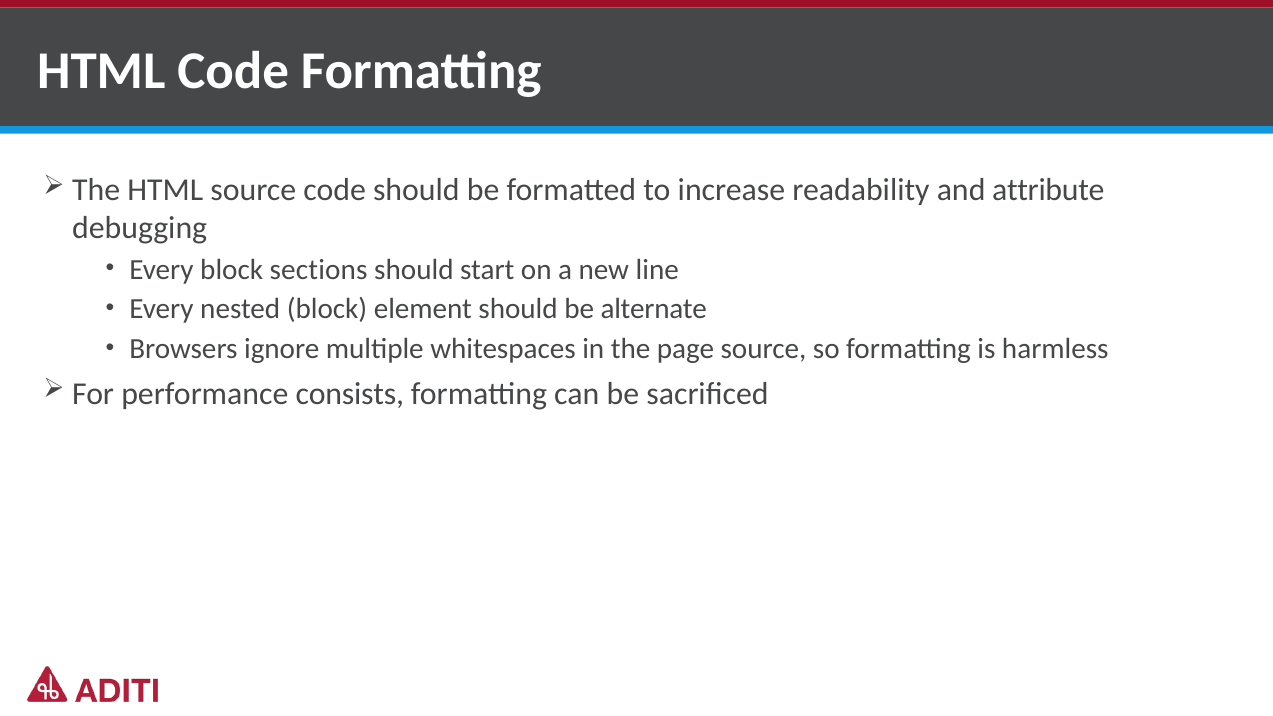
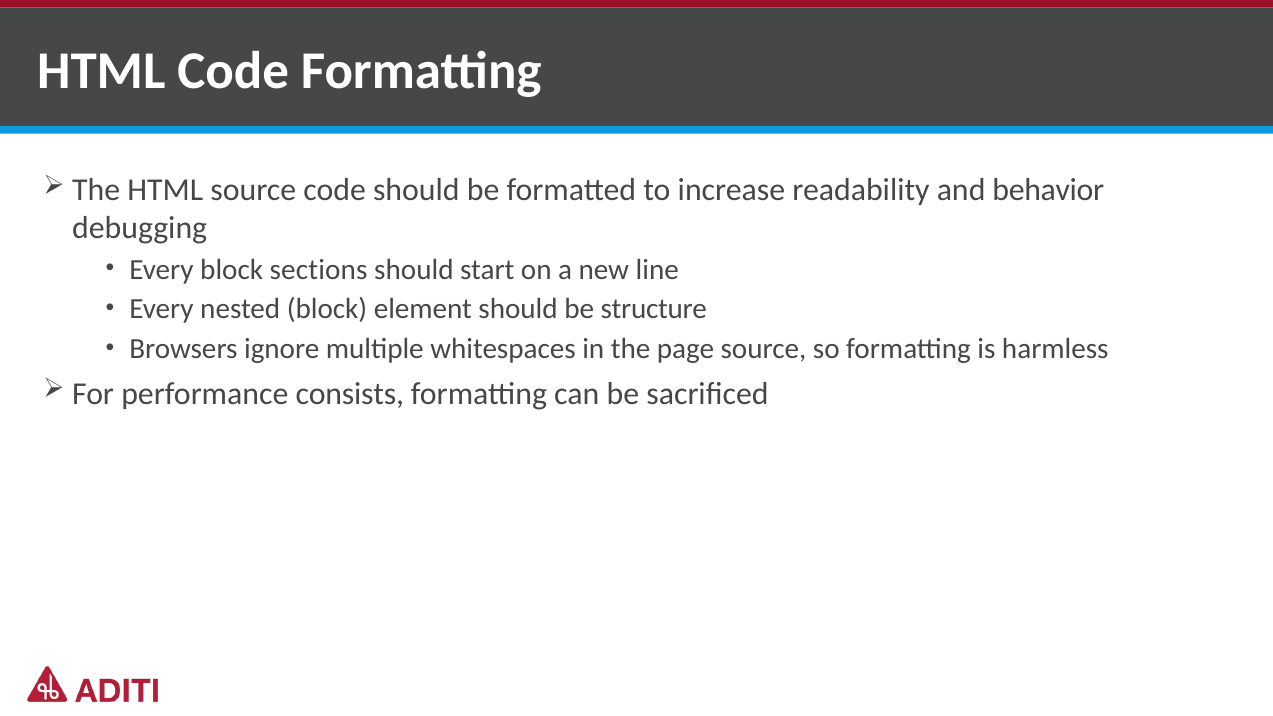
attribute: attribute -> behavior
alternate: alternate -> structure
